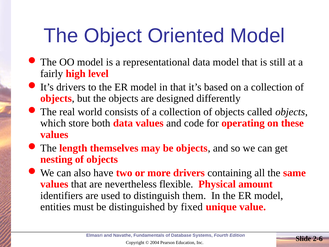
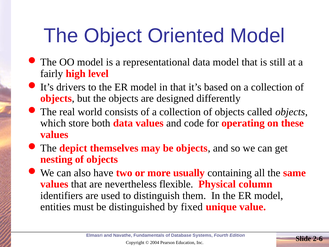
length: length -> depict
more drivers: drivers -> usually
amount: amount -> column
